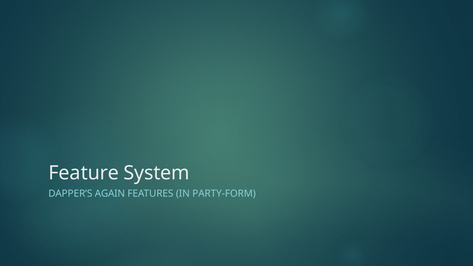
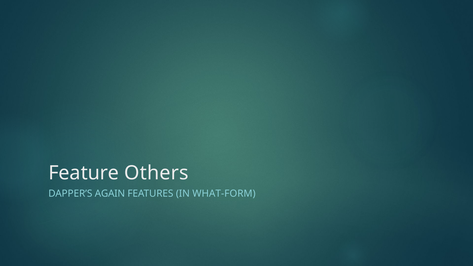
System: System -> Others
PARTY-FORM: PARTY-FORM -> WHAT-FORM
